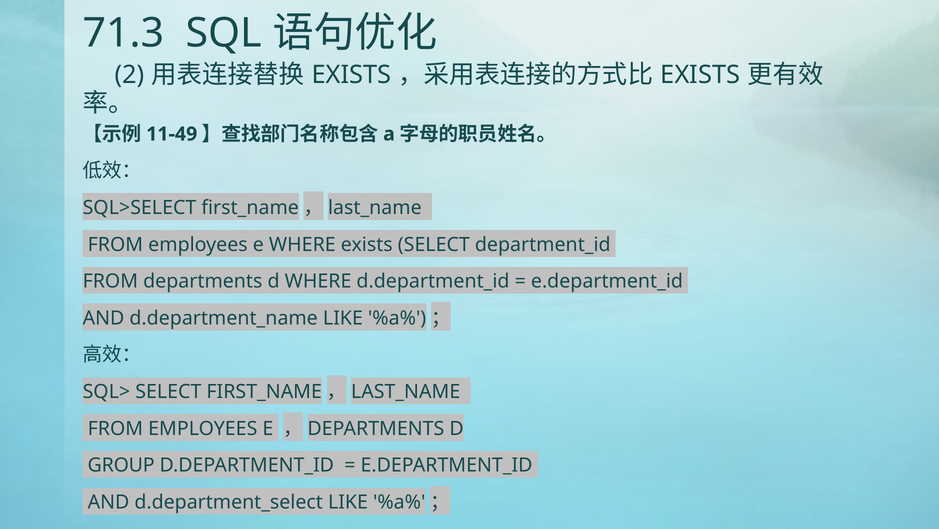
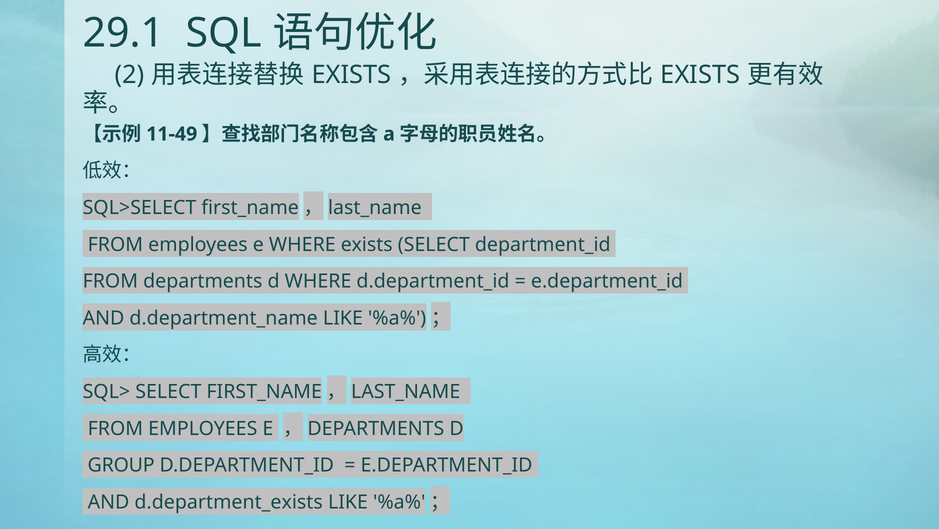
71.3: 71.3 -> 29.1
d.department_select: d.department_select -> d.department_exists
